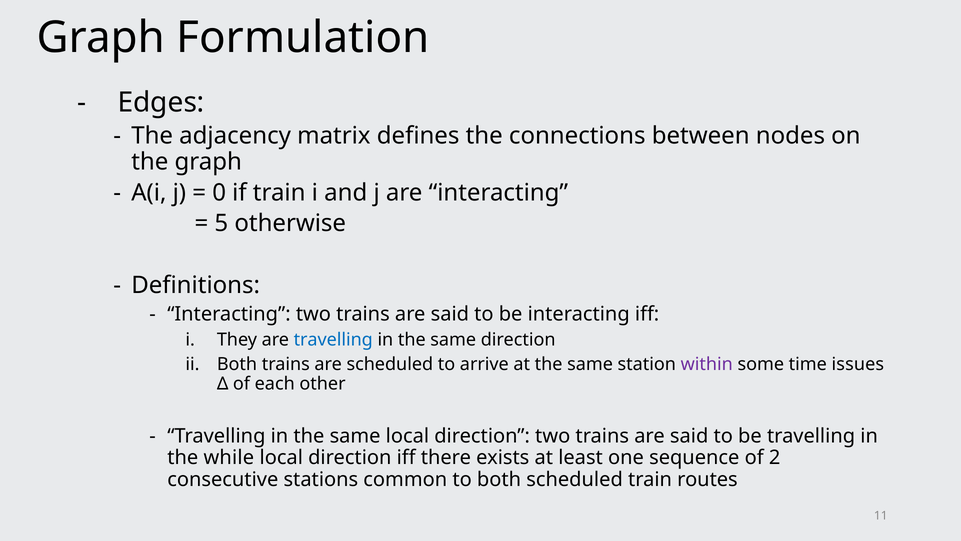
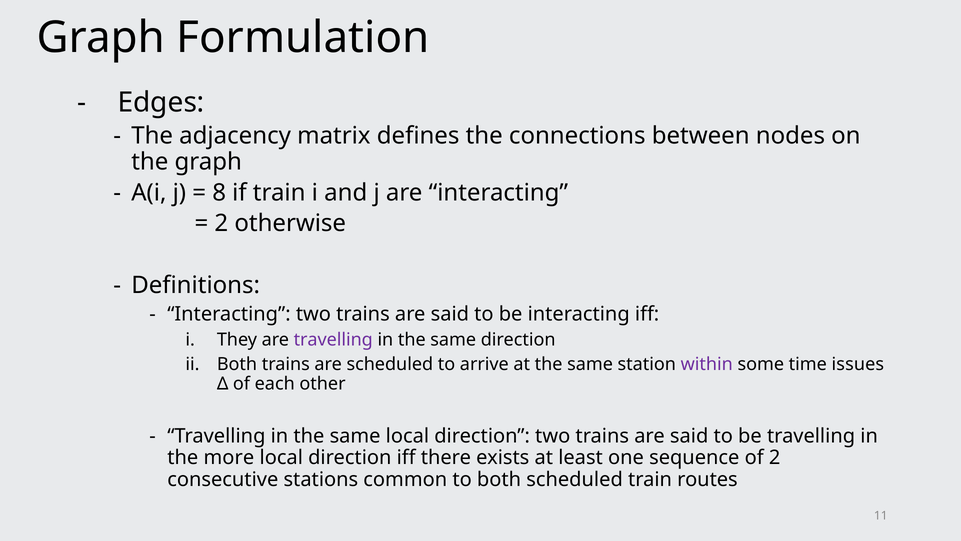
0: 0 -> 8
5 at (221, 223): 5 -> 2
travelling at (333, 340) colour: blue -> purple
while: while -> more
